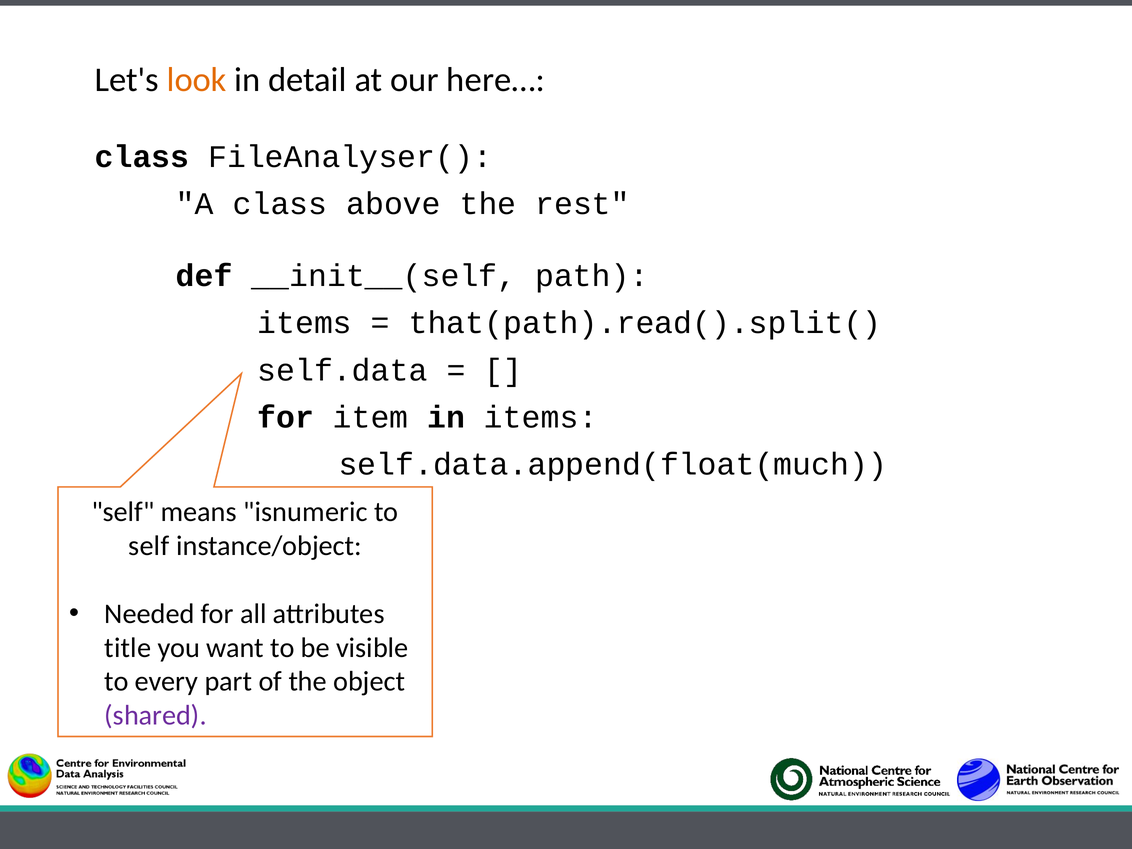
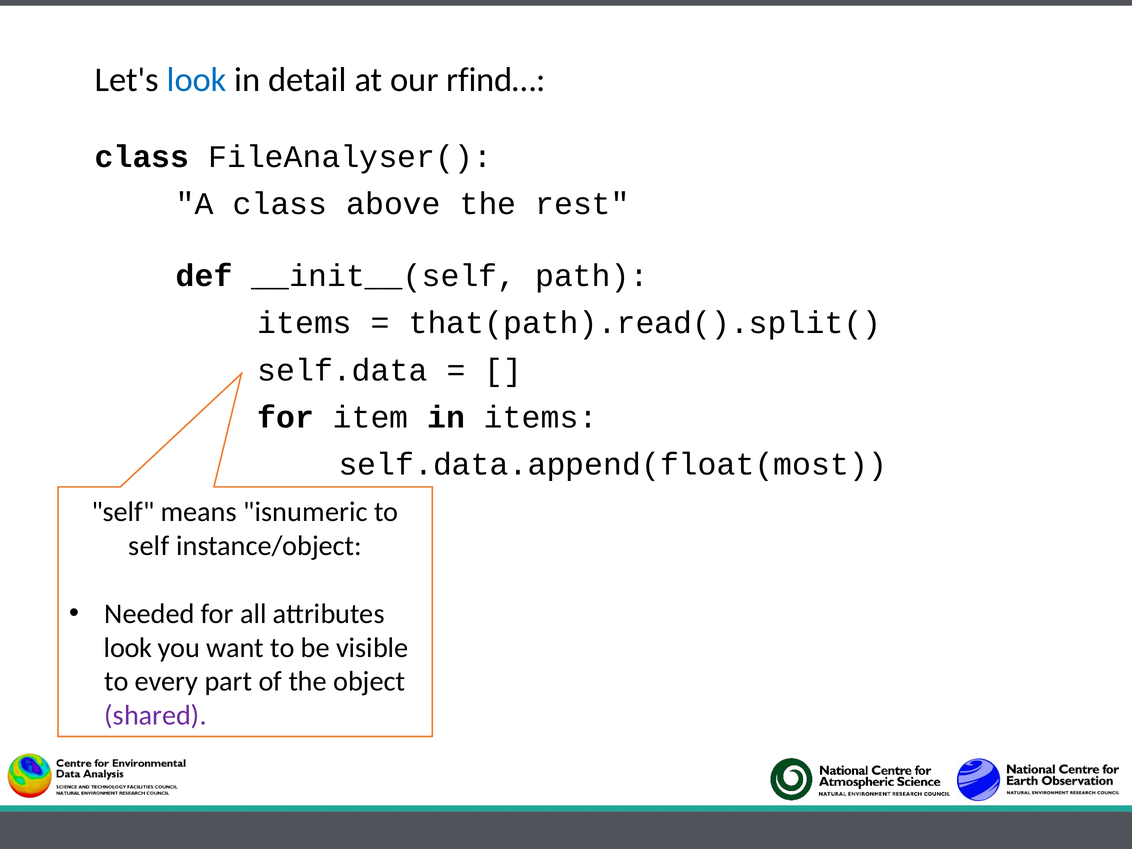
look at (197, 80) colour: orange -> blue
here…: here… -> rfind…
self.data.append(float(much: self.data.append(float(much -> self.data.append(float(most
title at (128, 648): title -> look
